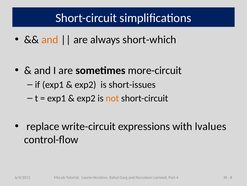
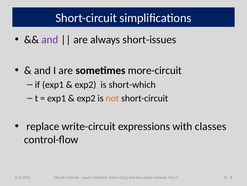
and at (50, 39) colour: orange -> purple
short-which: short-which -> short-issues
short-issues: short-issues -> short-which
lvalues: lvalues -> classes
